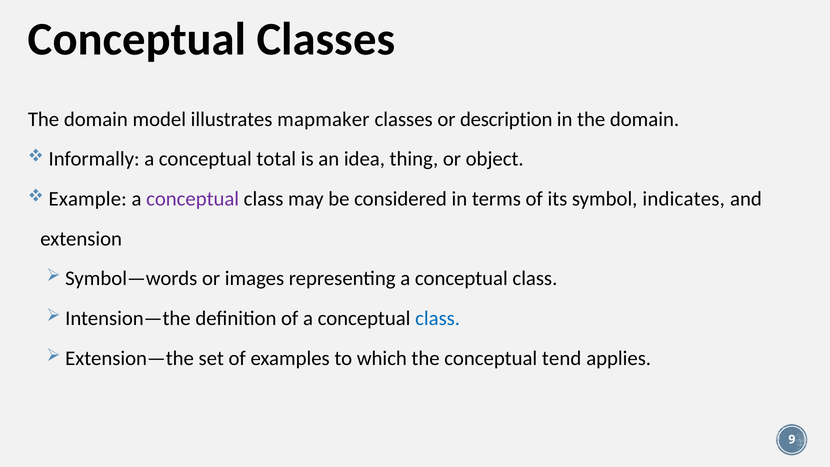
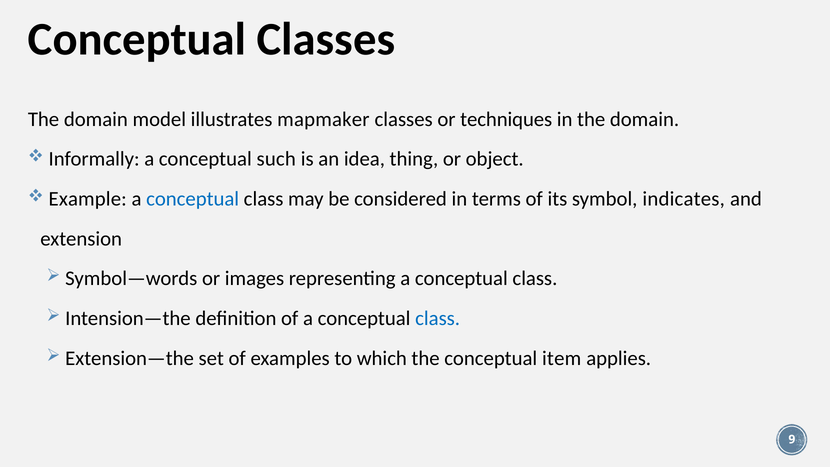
description: description -> techniques
total: total -> such
conceptual at (193, 199) colour: purple -> blue
tend: tend -> item
